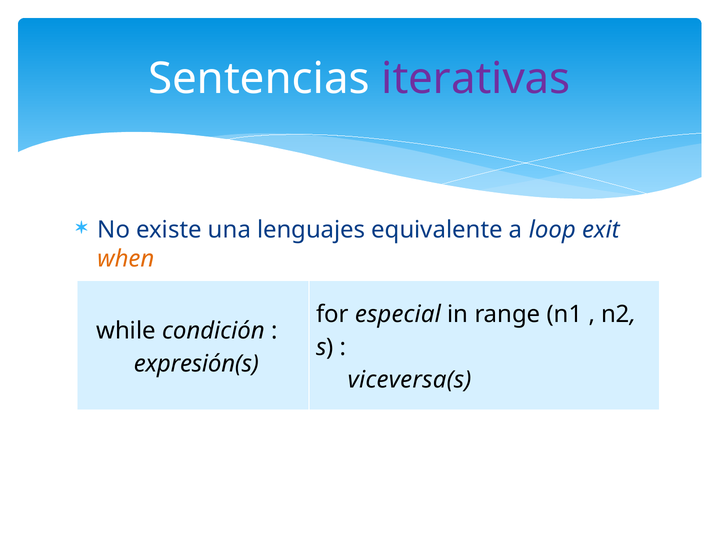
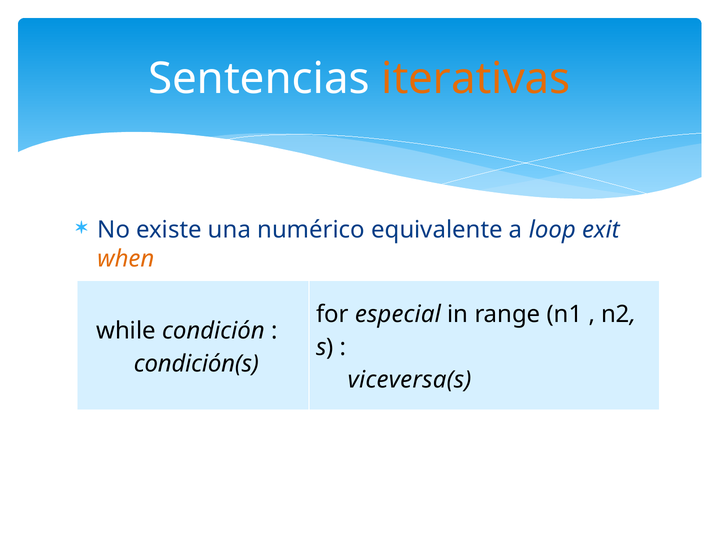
iterativas colour: purple -> orange
lenguajes: lenguajes -> numérico
expresión(s: expresión(s -> condición(s
